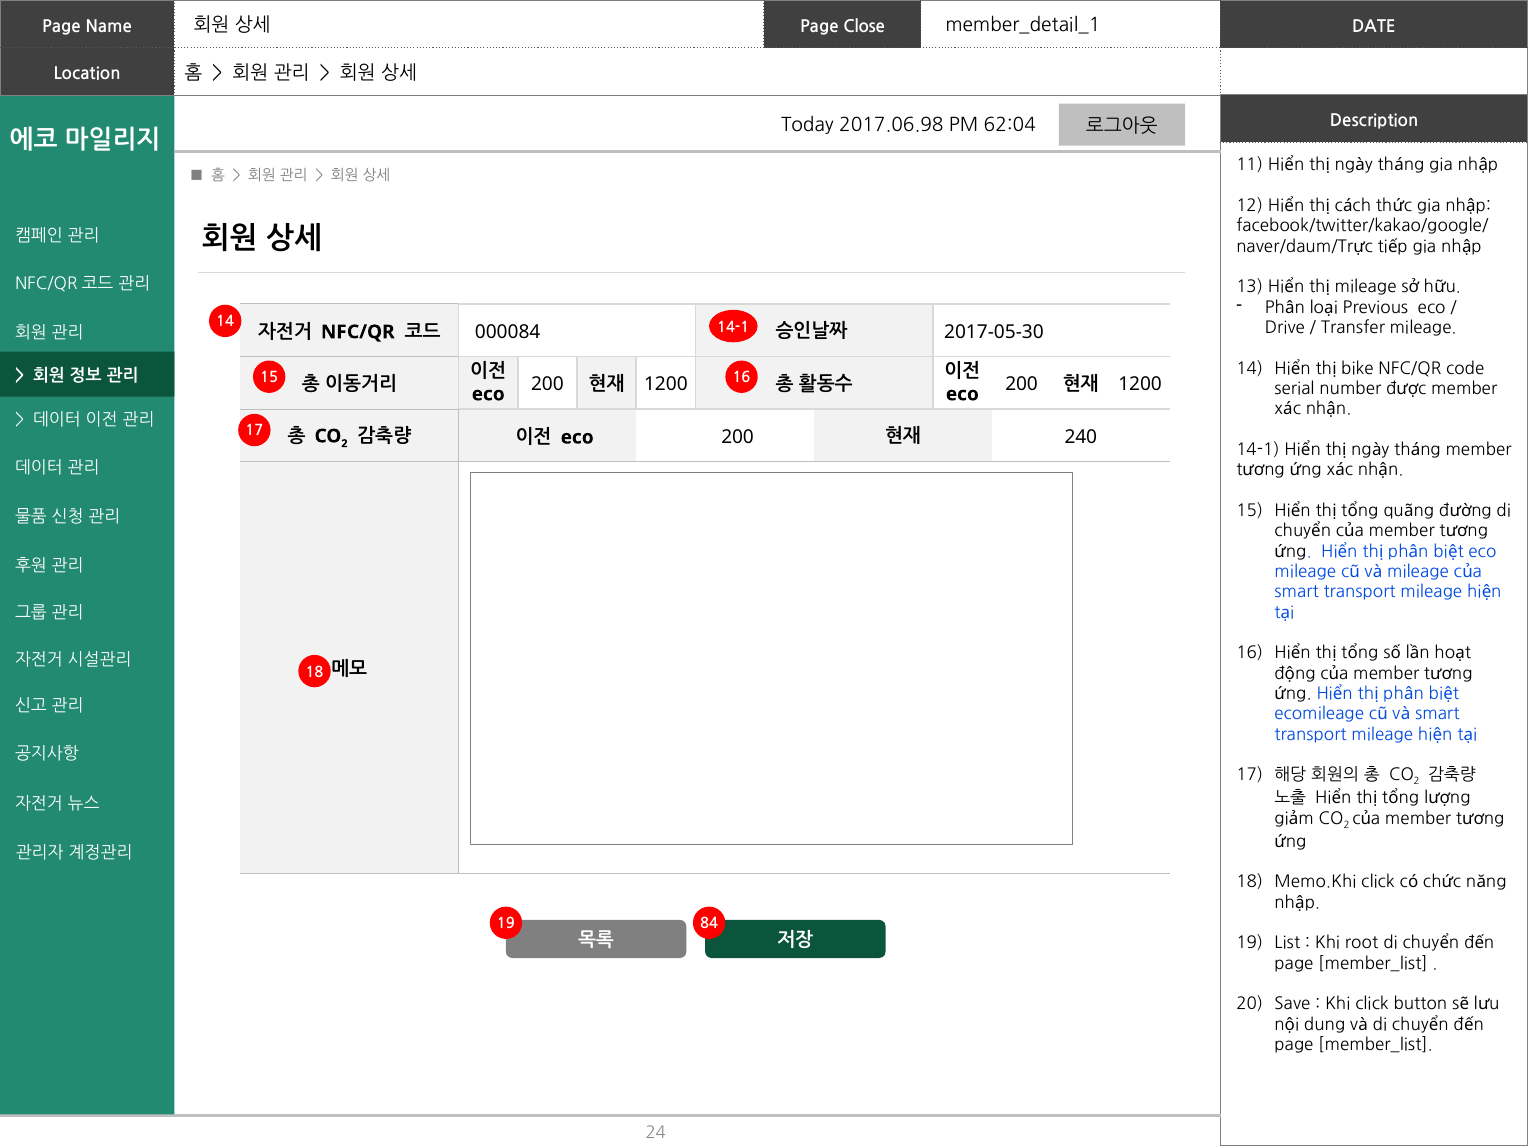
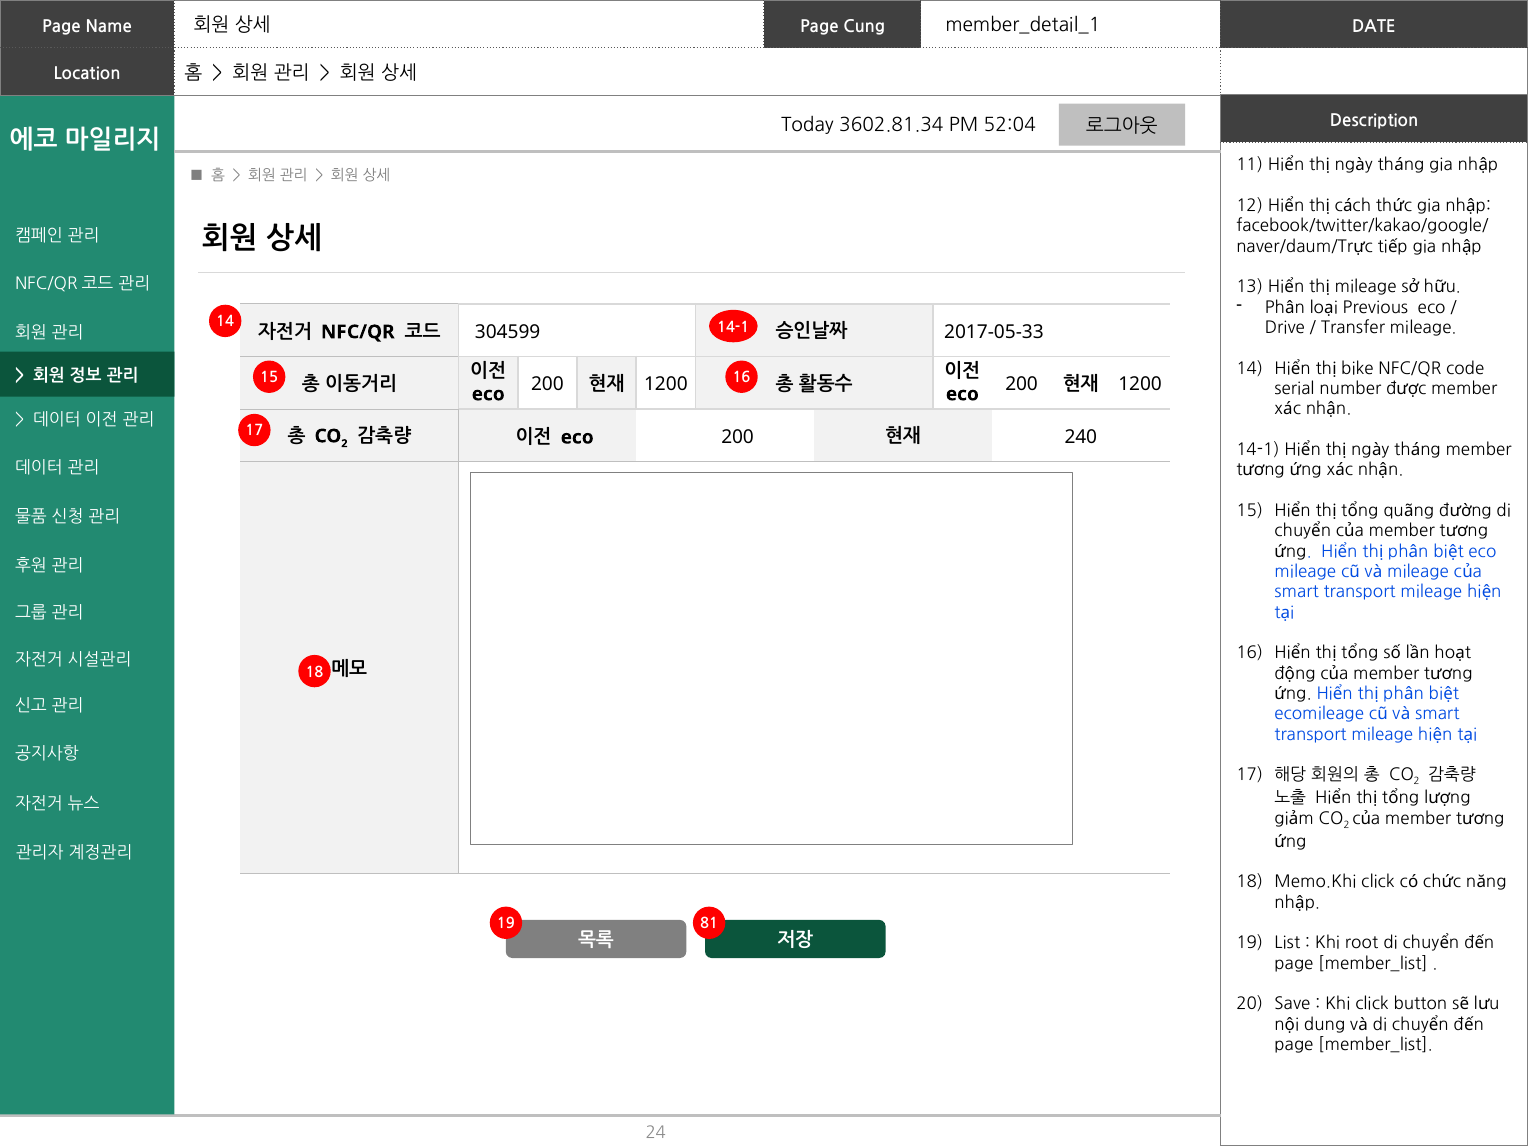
Close: Close -> Cung
2017.06.98: 2017.06.98 -> 3602.81.34
62:04: 62:04 -> 52:04
000084: 000084 -> 304599
2017-05-30: 2017-05-30 -> 2017-05-33
84: 84 -> 81
